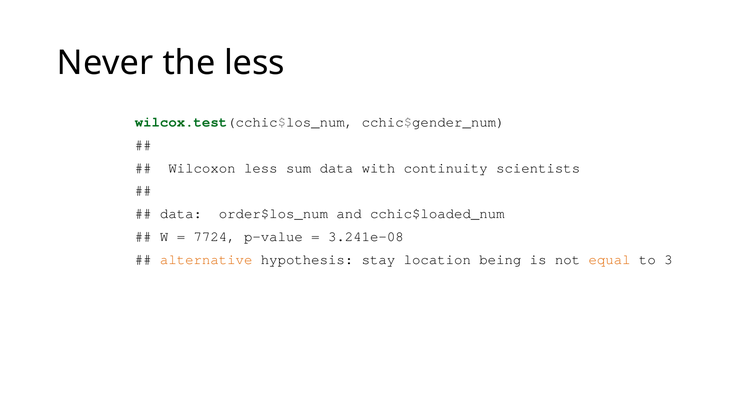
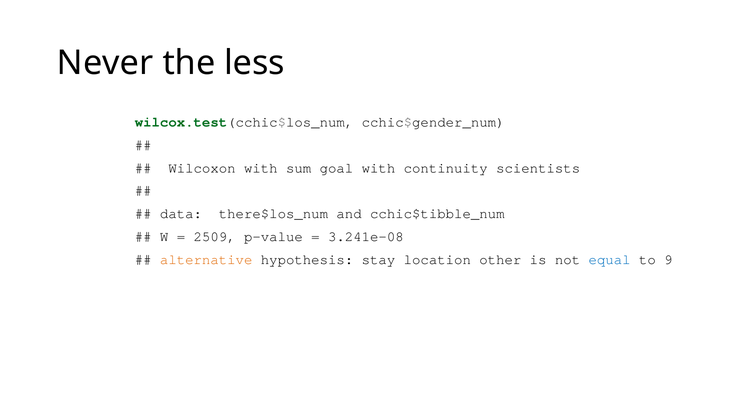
Wilcoxon less: less -> with
sum data: data -> goal
order$los_num: order$los_num -> there$los_num
cchic$loaded_num: cchic$loaded_num -> cchic$tibble_num
7724: 7724 -> 2509
being: being -> other
equal colour: orange -> blue
3: 3 -> 9
